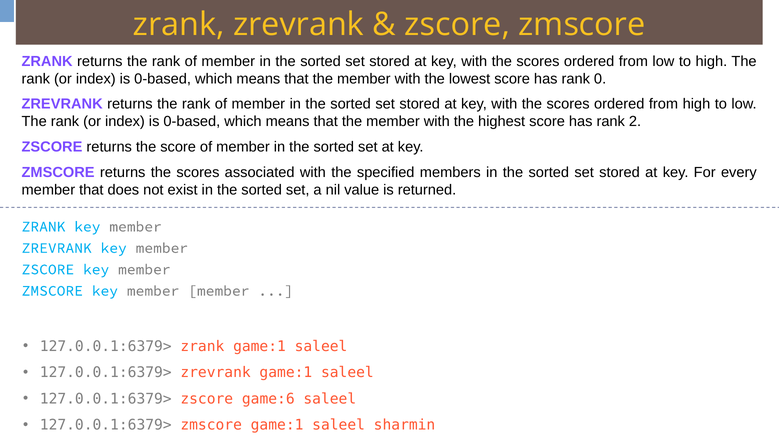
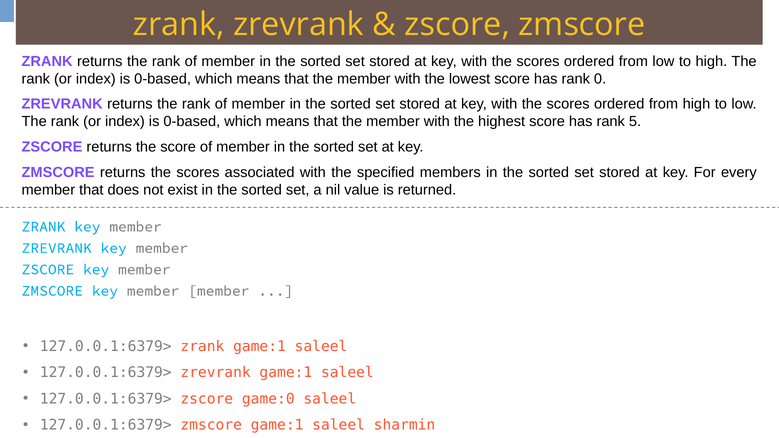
2: 2 -> 5
game:6: game:6 -> game:0
